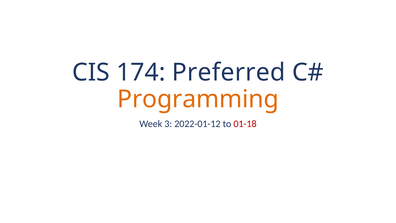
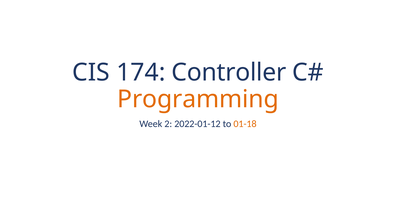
Preferred: Preferred -> Controller
3: 3 -> 2
01-18 colour: red -> orange
